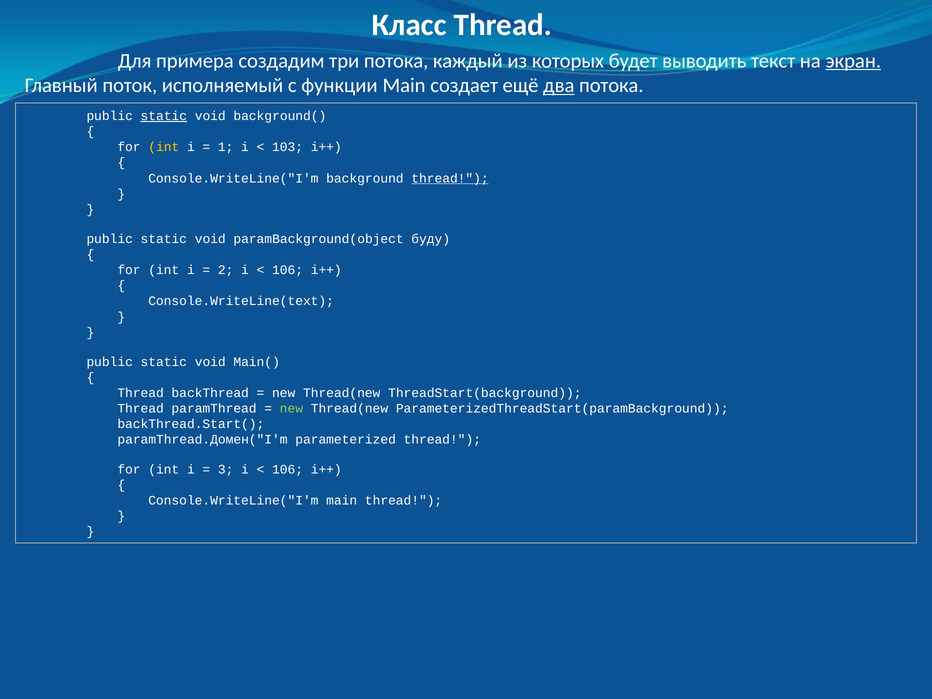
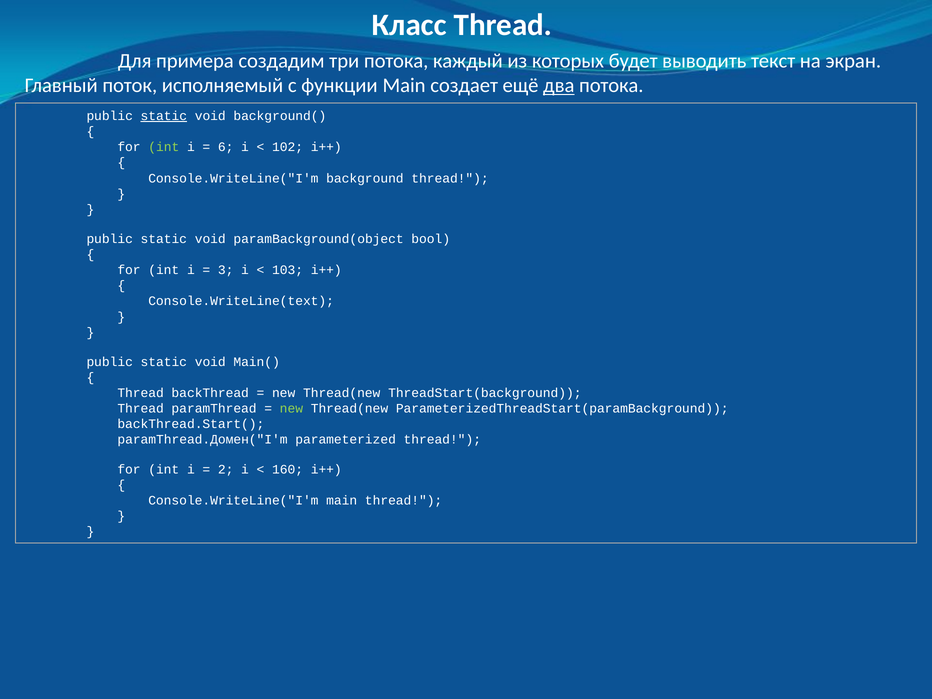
экран underline: present -> none
int at (164, 147) colour: yellow -> light green
1: 1 -> 6
103: 103 -> 102
thread at (450, 178) underline: present -> none
буду: буду -> bool
2: 2 -> 3
106 at (288, 270): 106 -> 103
3: 3 -> 2
106 at (288, 469): 106 -> 160
